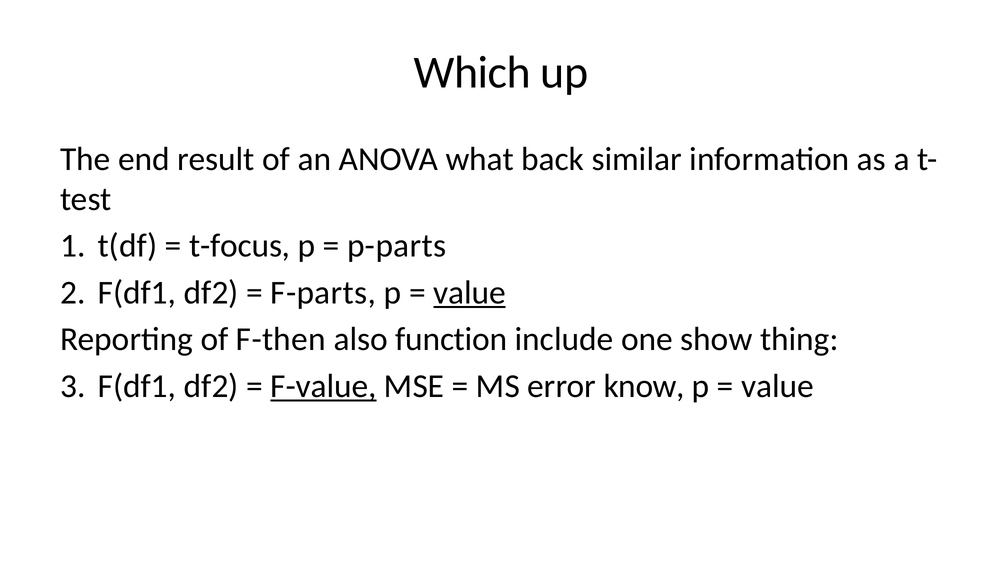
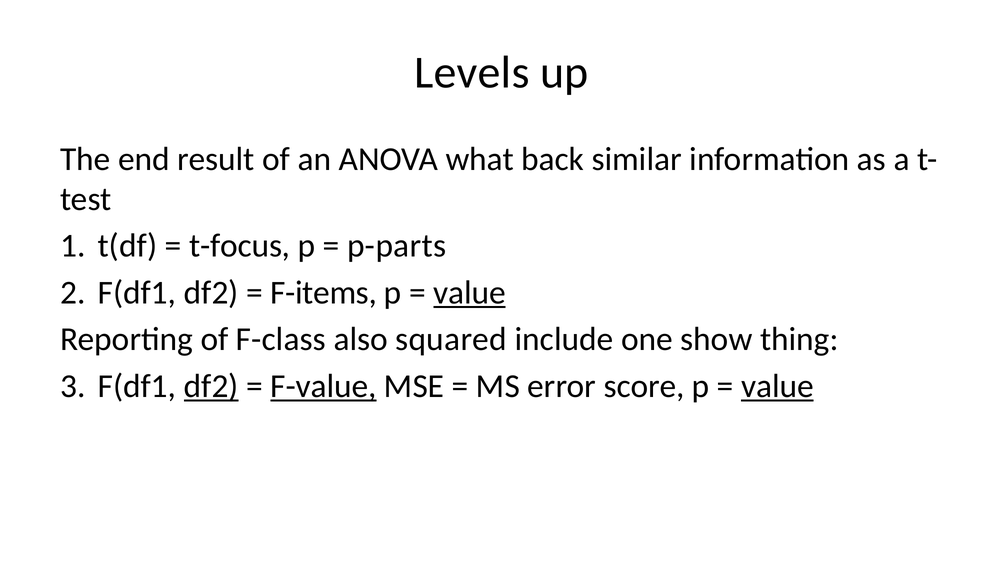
Which: Which -> Levels
F-parts: F-parts -> F-items
F-then: F-then -> F-class
function: function -> squared
df2 at (211, 386) underline: none -> present
know: know -> score
value at (778, 386) underline: none -> present
